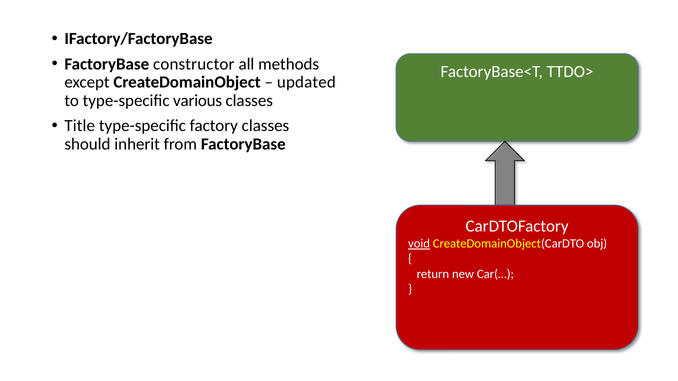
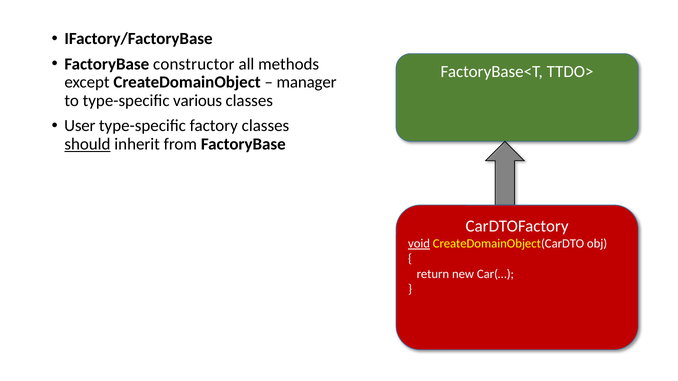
updated: updated -> manager
Title: Title -> User
should underline: none -> present
